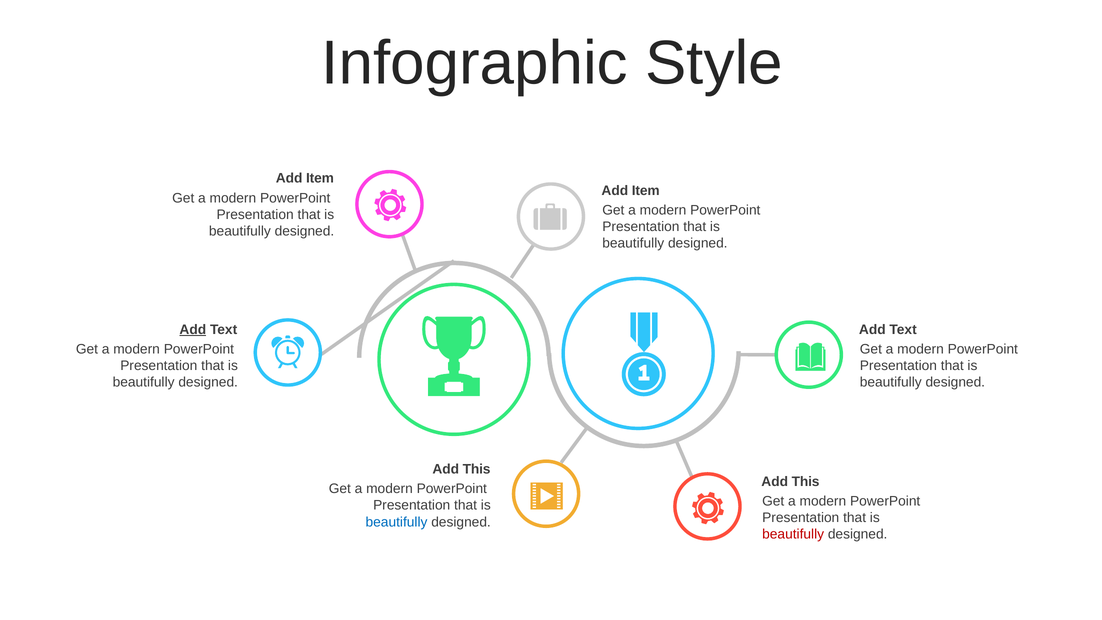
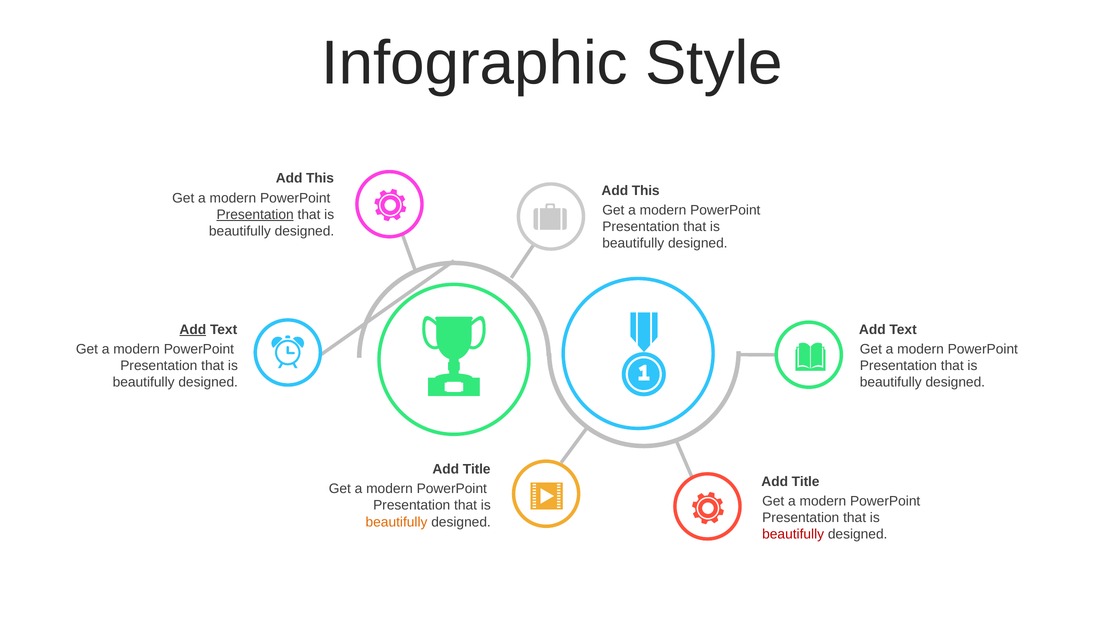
Item at (320, 178): Item -> This
Item at (646, 191): Item -> This
Presentation at (255, 215) underline: none -> present
This at (477, 469): This -> Title
This at (806, 481): This -> Title
beautifully at (397, 522) colour: blue -> orange
